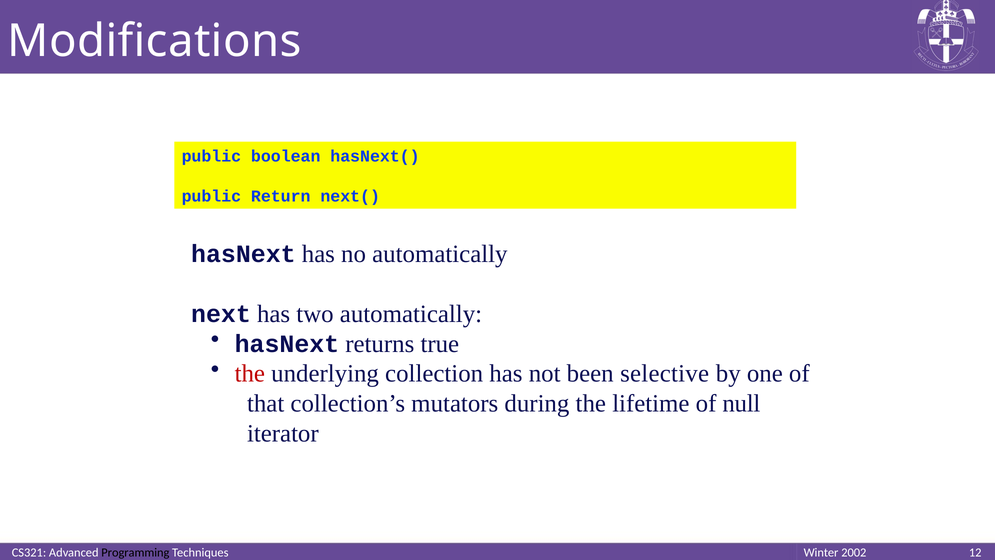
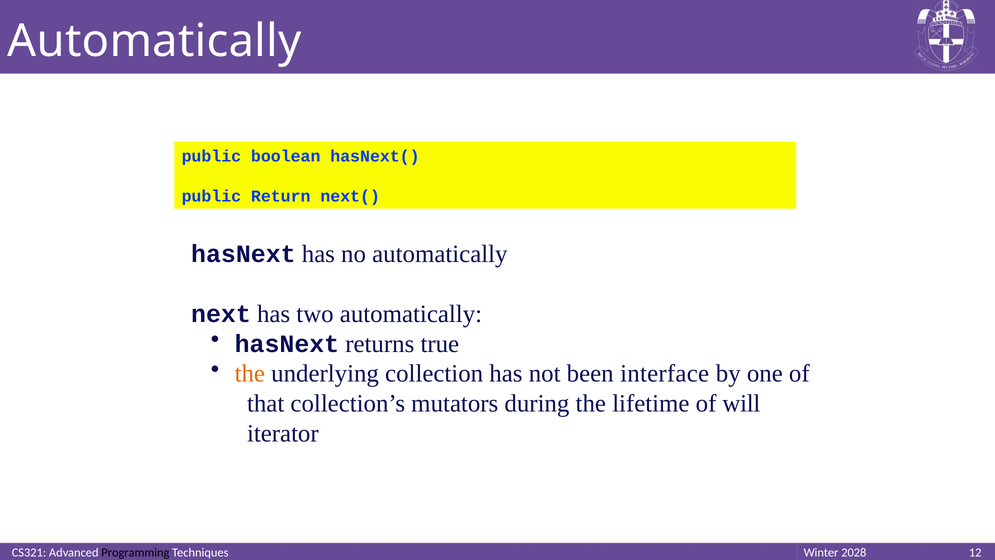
Modifications at (154, 41): Modifications -> Automatically
the at (250, 373) colour: red -> orange
selective: selective -> interface
null: null -> will
2002: 2002 -> 2028
